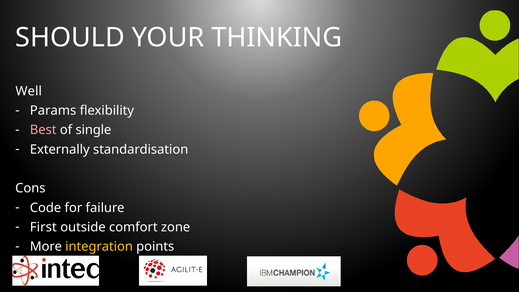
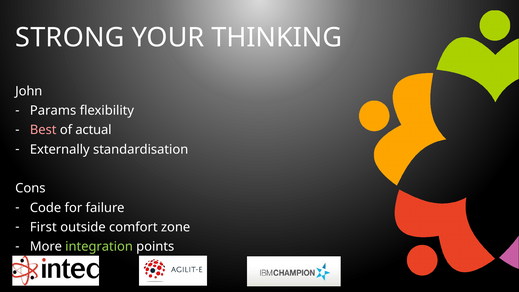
SHOULD: SHOULD -> STRONG
Well: Well -> John
single: single -> actual
integration colour: yellow -> light green
